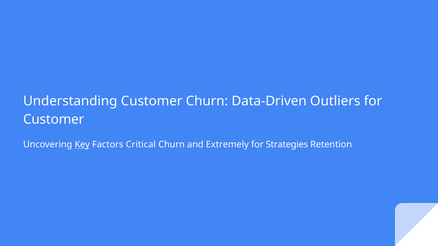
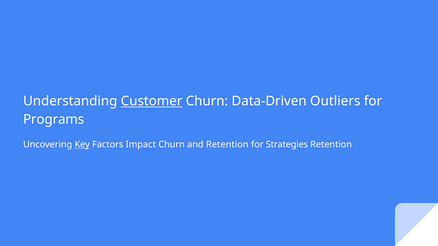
Customer at (152, 101) underline: none -> present
Customer at (54, 120): Customer -> Programs
Critical: Critical -> Impact
and Extremely: Extremely -> Retention
